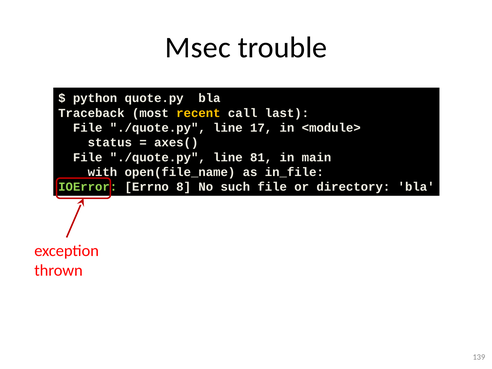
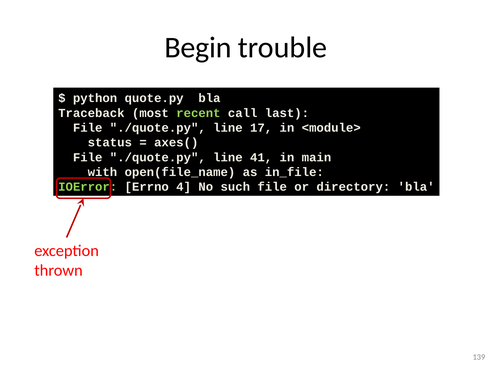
Msec: Msec -> Begin
recent colour: yellow -> light green
81: 81 -> 41
8: 8 -> 4
